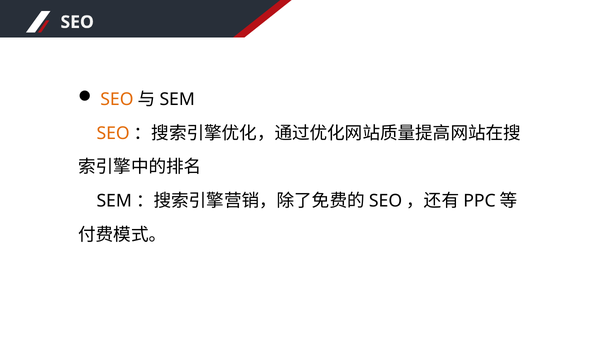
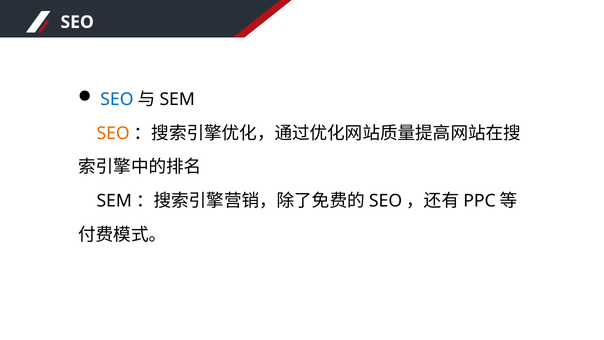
SEO at (117, 99) colour: orange -> blue
